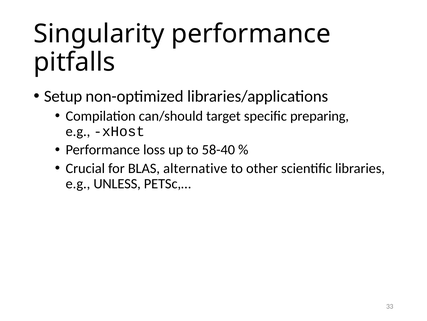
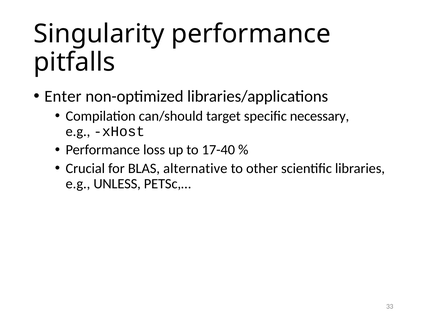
Setup: Setup -> Enter
preparing: preparing -> necessary
58-40: 58-40 -> 17-40
